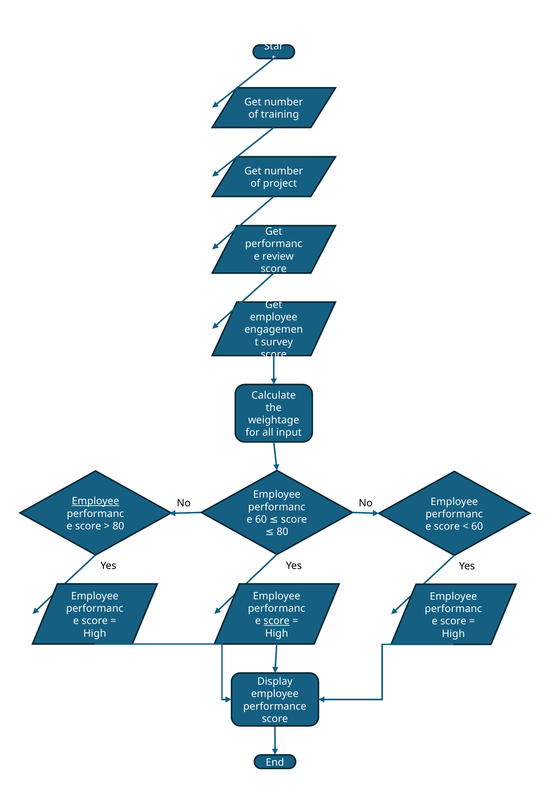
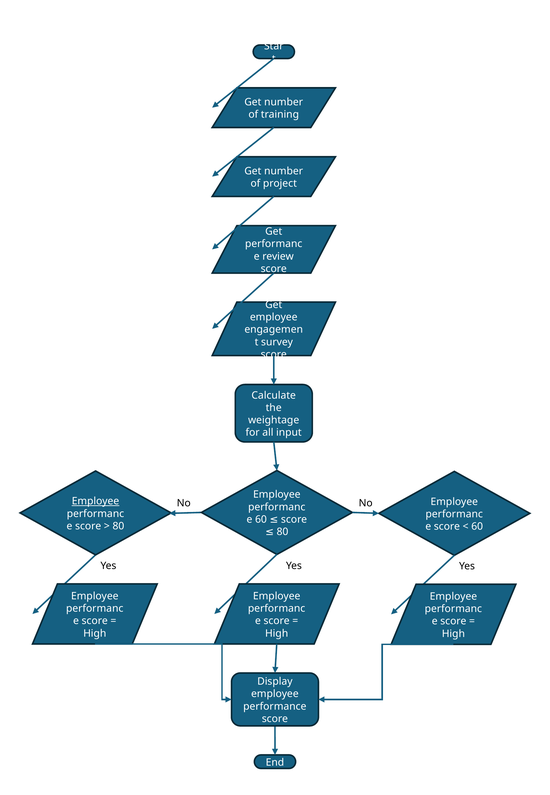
score at (277, 620) underline: present -> none
